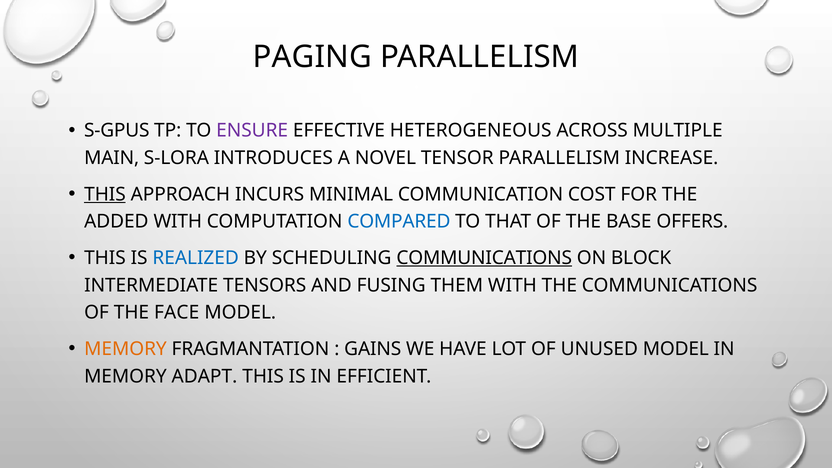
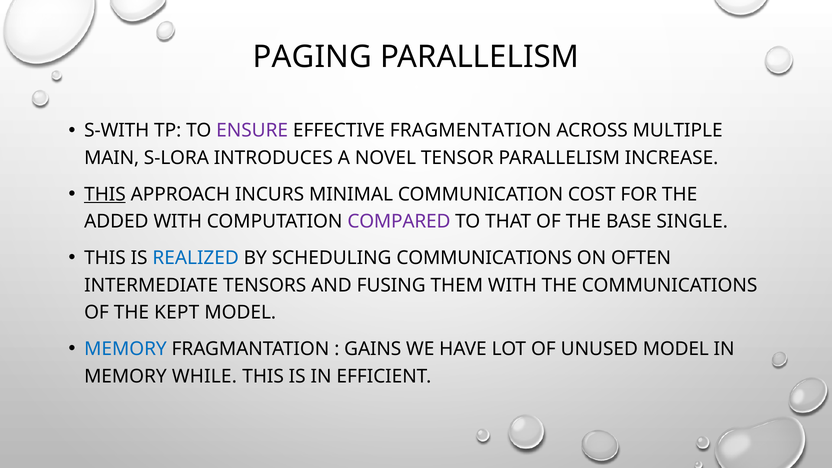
S-GPUS: S-GPUS -> S-WITH
HETEROGENEOUS: HETEROGENEOUS -> FRAGMENTATION
COMPARED colour: blue -> purple
OFFERS: OFFERS -> SINGLE
COMMUNICATIONS at (484, 258) underline: present -> none
BLOCK: BLOCK -> OFTEN
FACE: FACE -> KEPT
MEMORY at (125, 349) colour: orange -> blue
ADAPT: ADAPT -> WHILE
